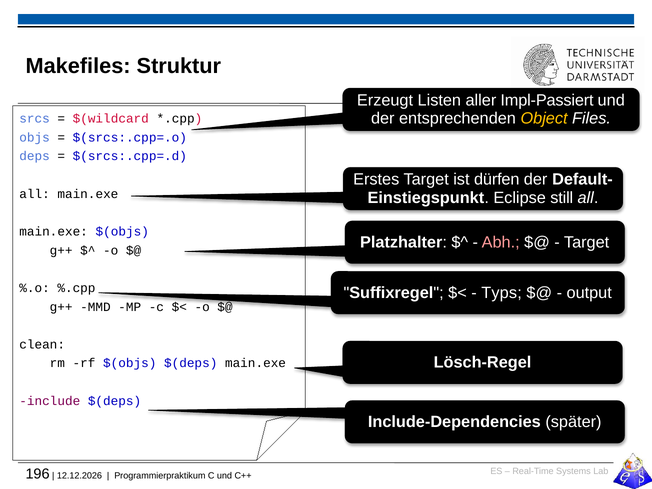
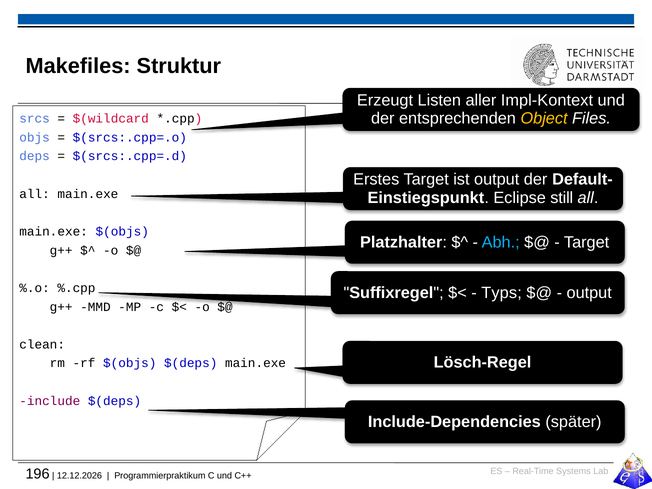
Impl-Passiert: Impl-Passiert -> Impl-Kontext
ist dürfen: dürfen -> output
Abh colour: pink -> light blue
